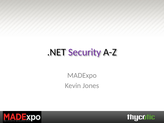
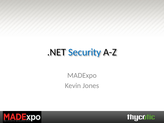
Security colour: purple -> blue
